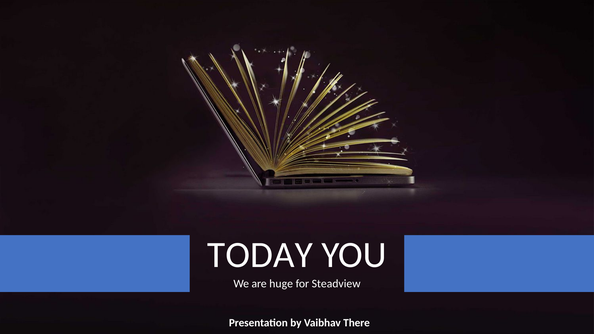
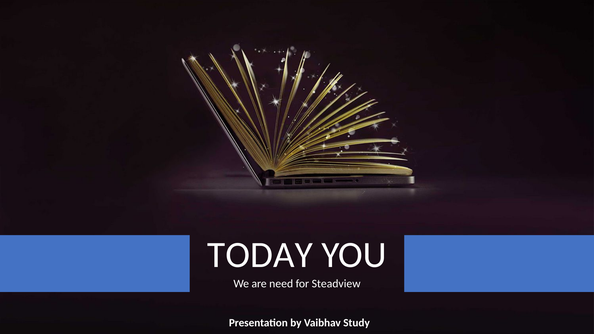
huge: huge -> need
There: There -> Study
